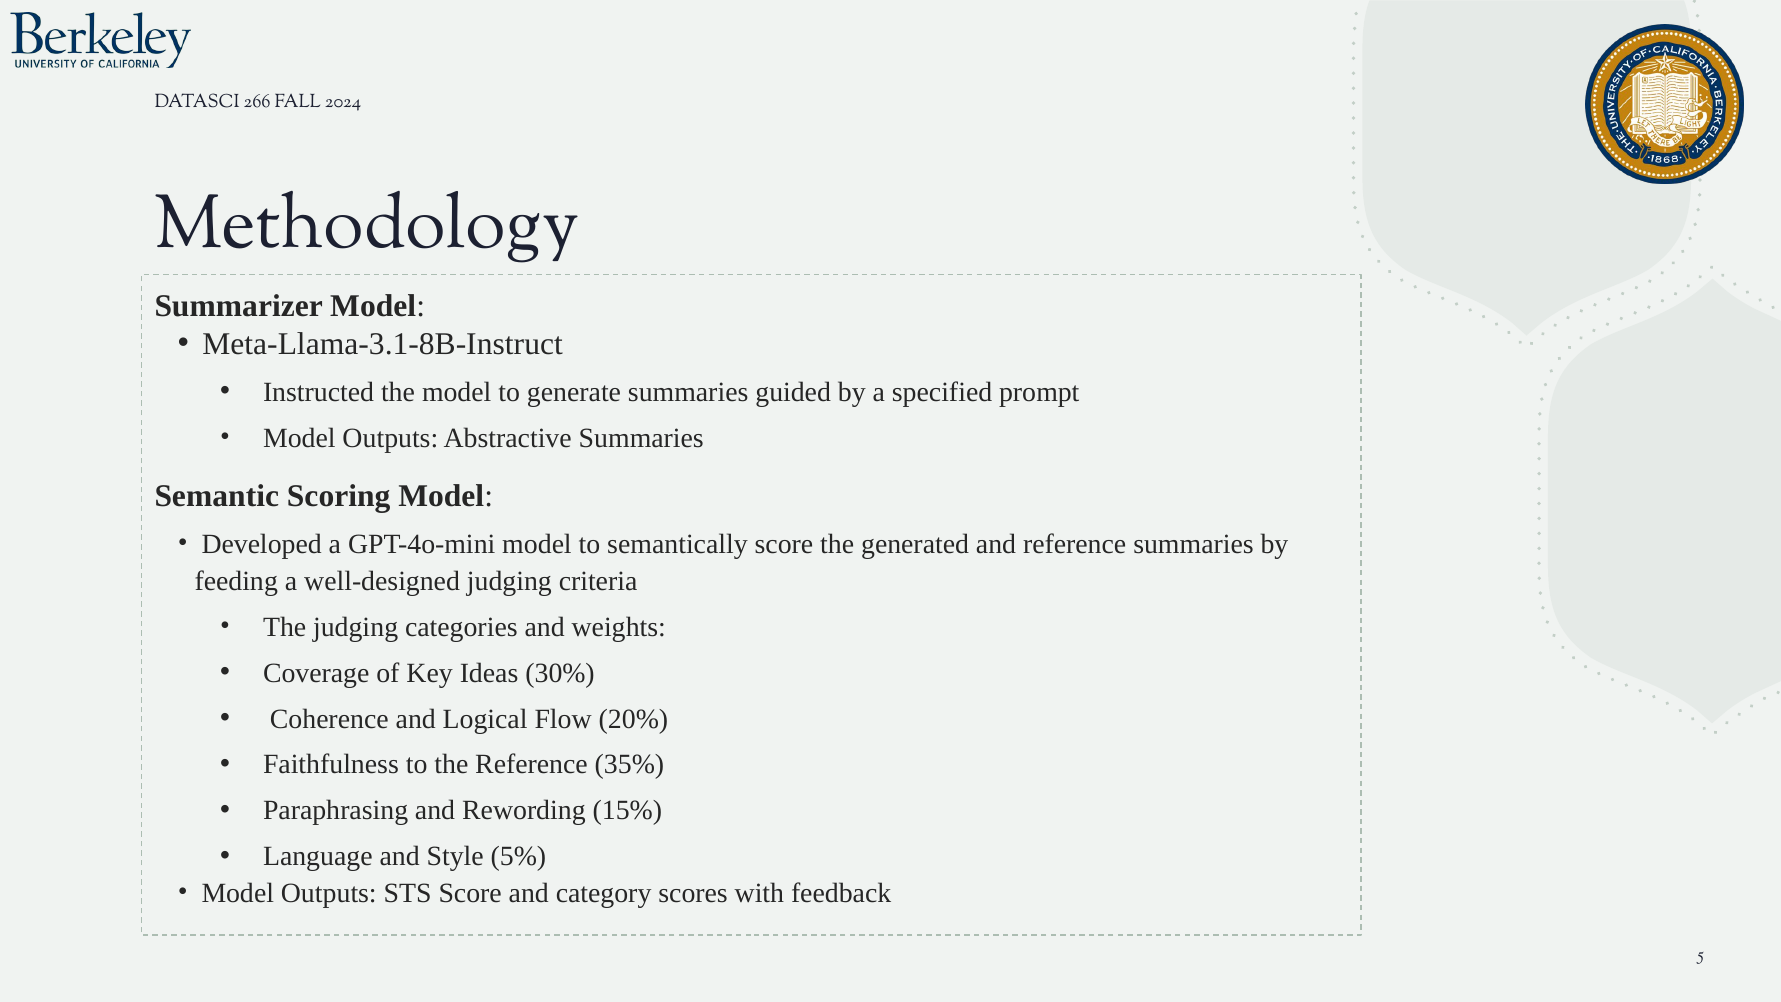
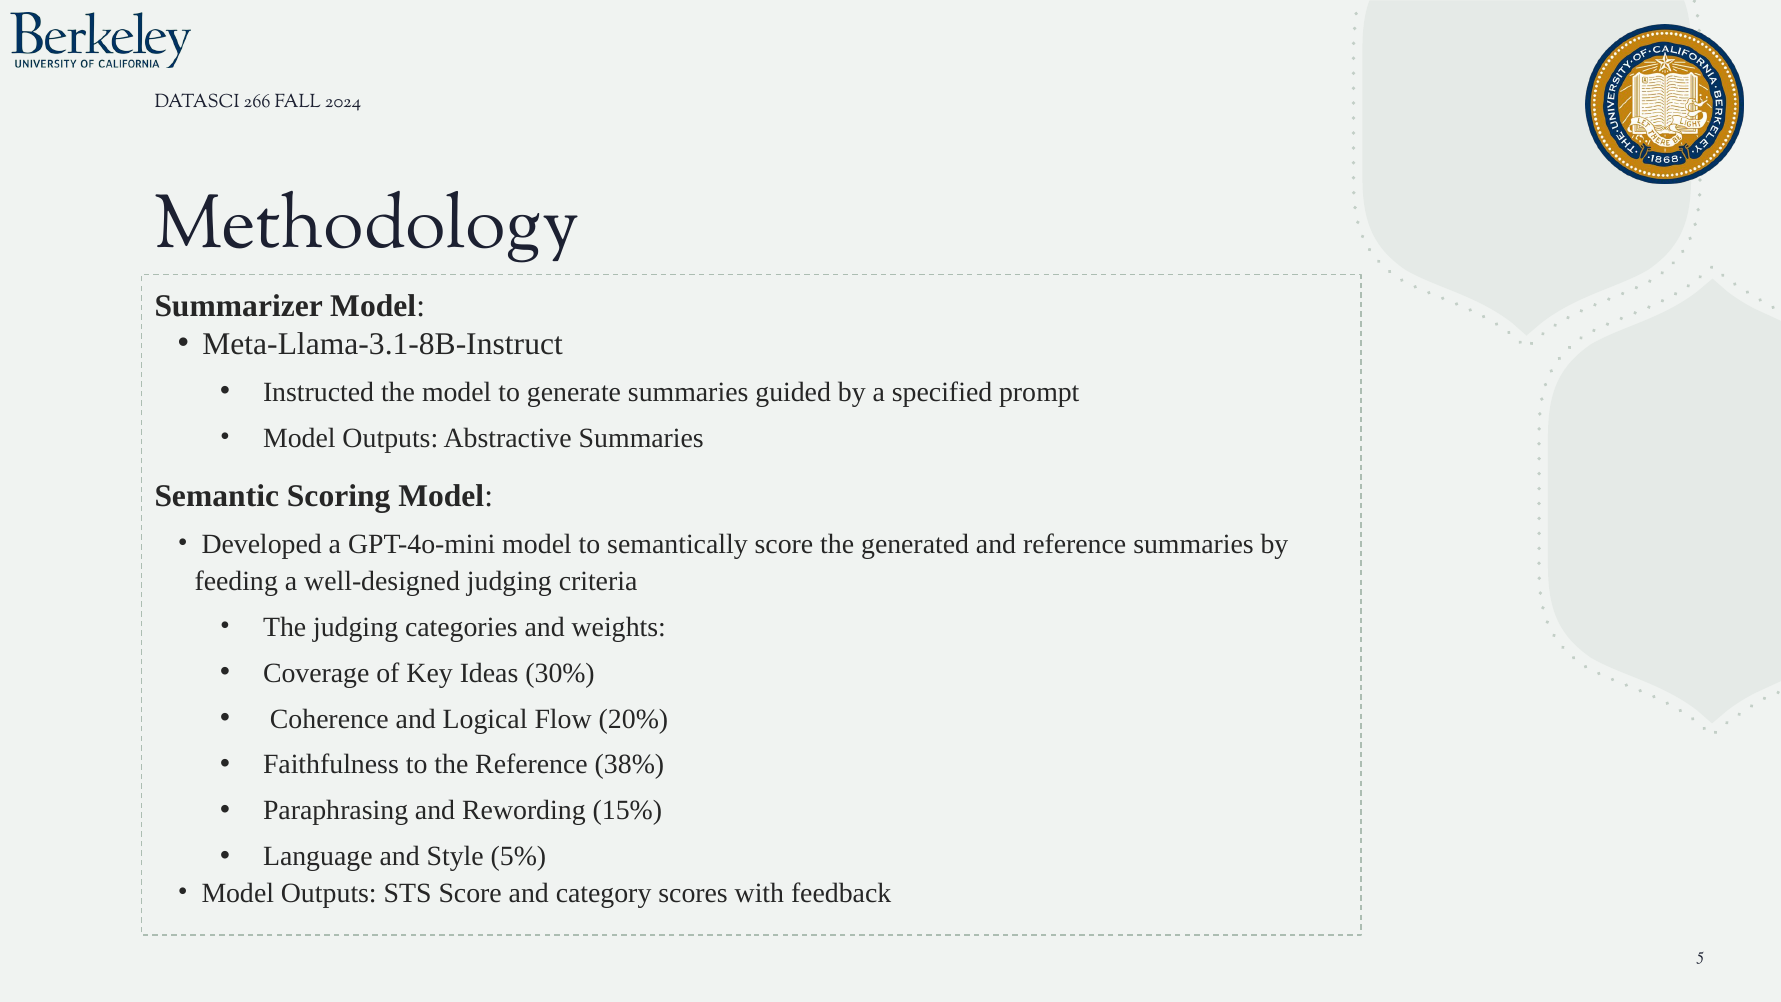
35%: 35% -> 38%
